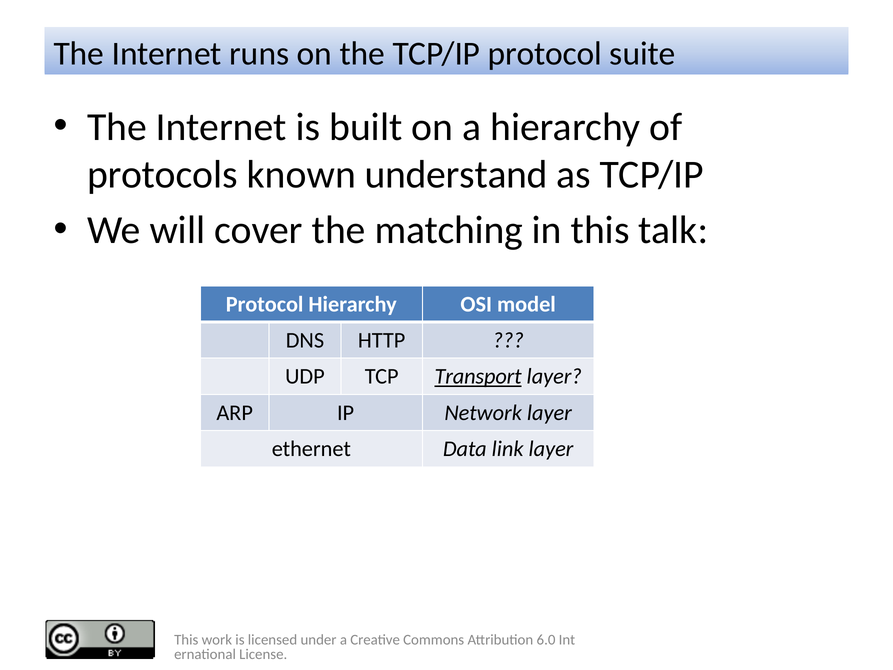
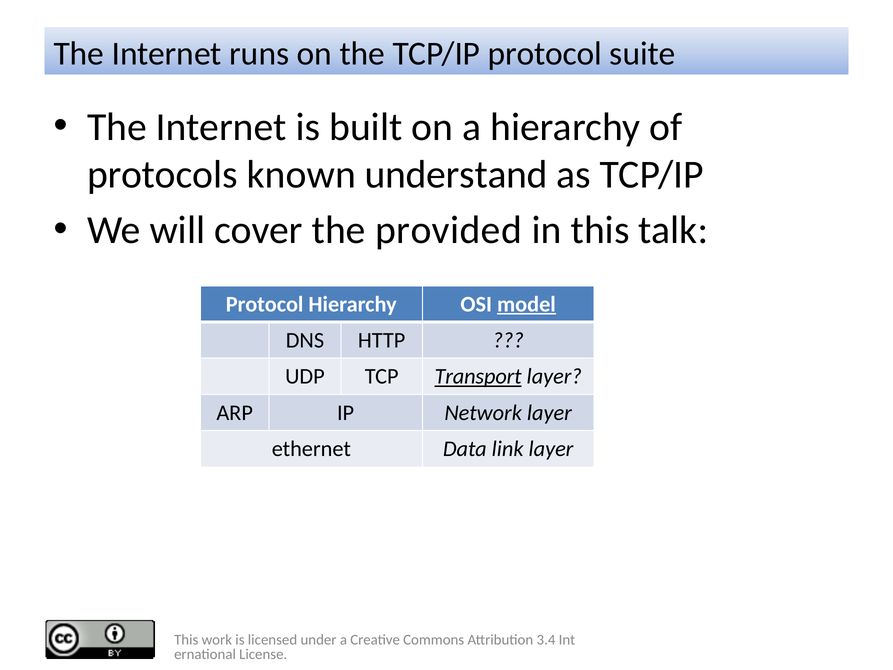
matching: matching -> provided
model underline: none -> present
6.0: 6.0 -> 3.4
